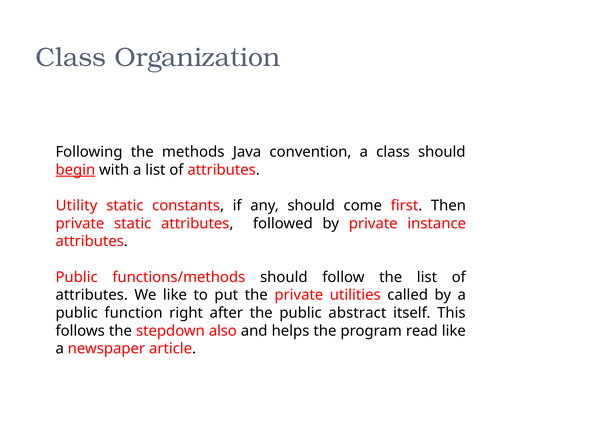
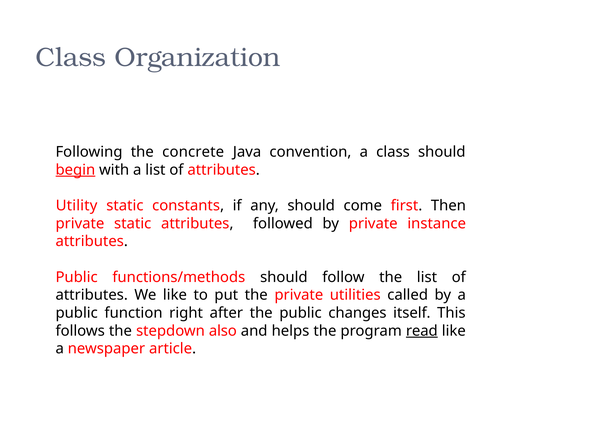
methods: methods -> concrete
abstract: abstract -> changes
read underline: none -> present
